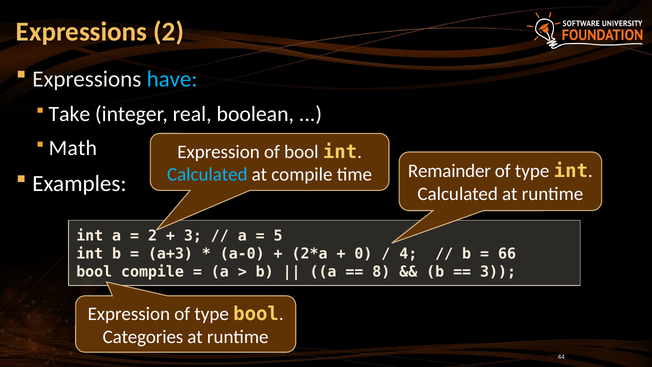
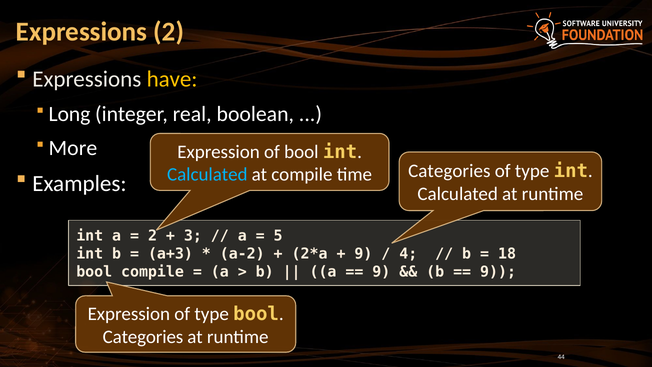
have colour: light blue -> yellow
Take: Take -> Long
Math: Math -> More
time Remainder: Remainder -> Categories
a-0: a-0 -> a-2
0 at (363, 254): 0 -> 9
66: 66 -> 18
8 at (381, 272): 8 -> 9
3 at (498, 272): 3 -> 9
